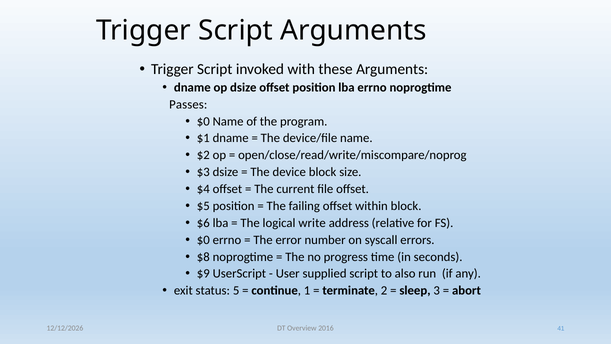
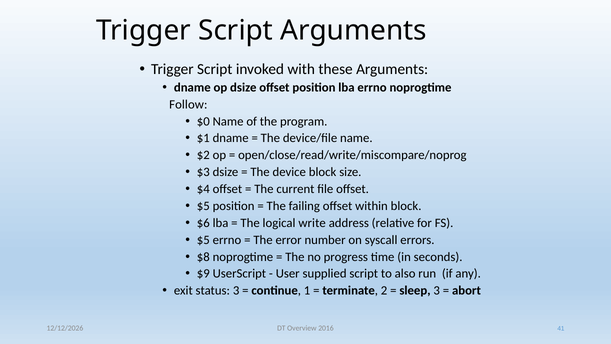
Passes: Passes -> Follow
$0 at (203, 240): $0 -> $5
status 5: 5 -> 3
